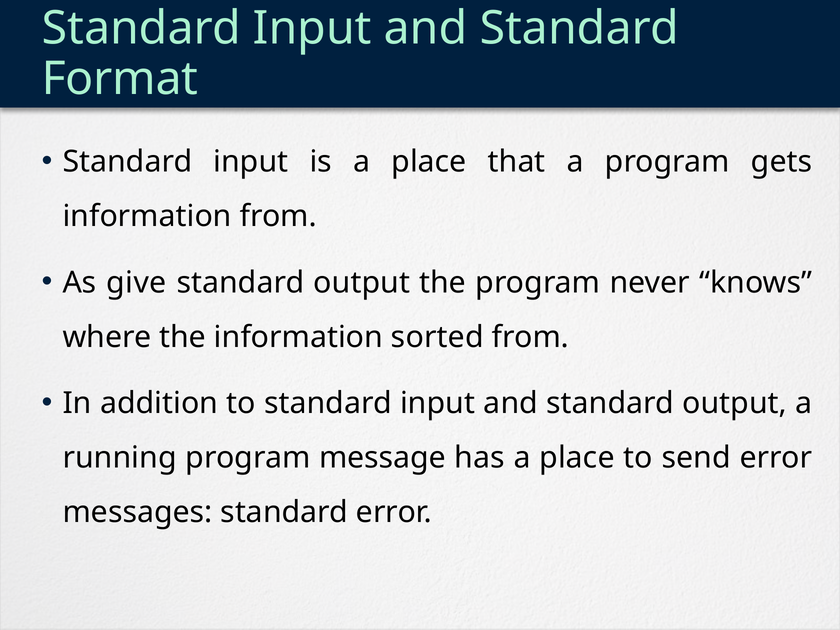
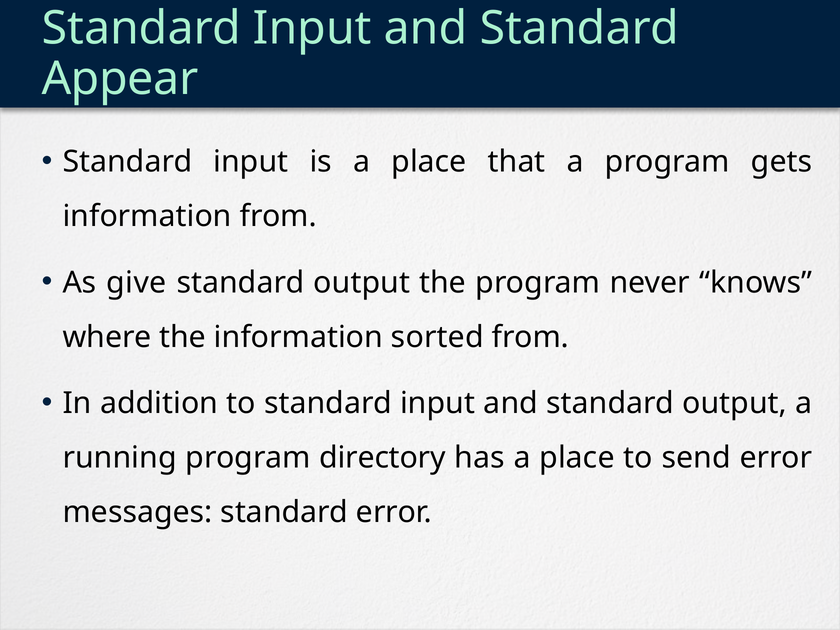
Format: Format -> Appear
message: message -> directory
